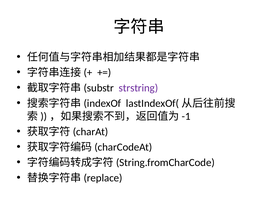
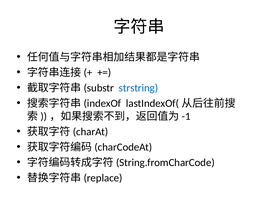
strstring colour: purple -> blue
